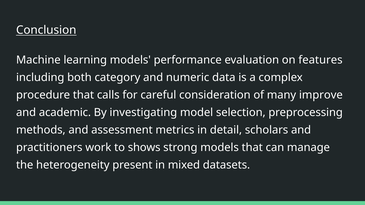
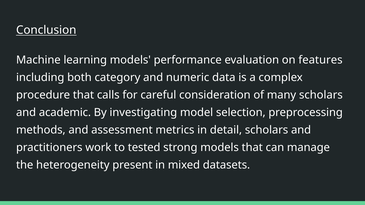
many improve: improve -> scholars
shows: shows -> tested
